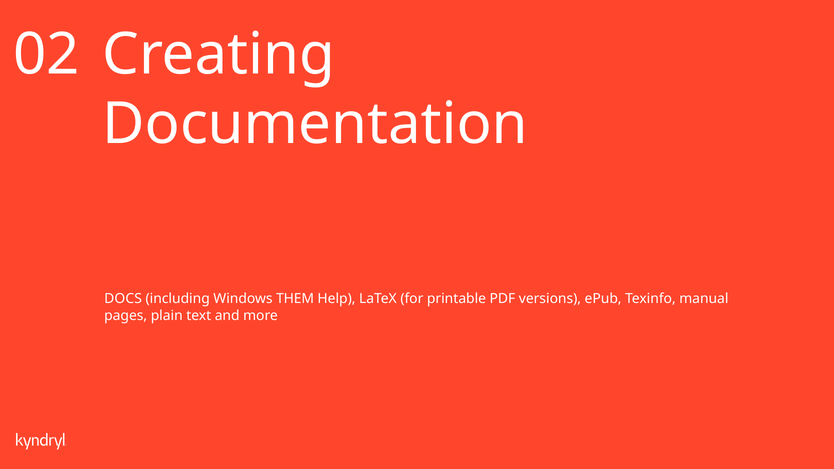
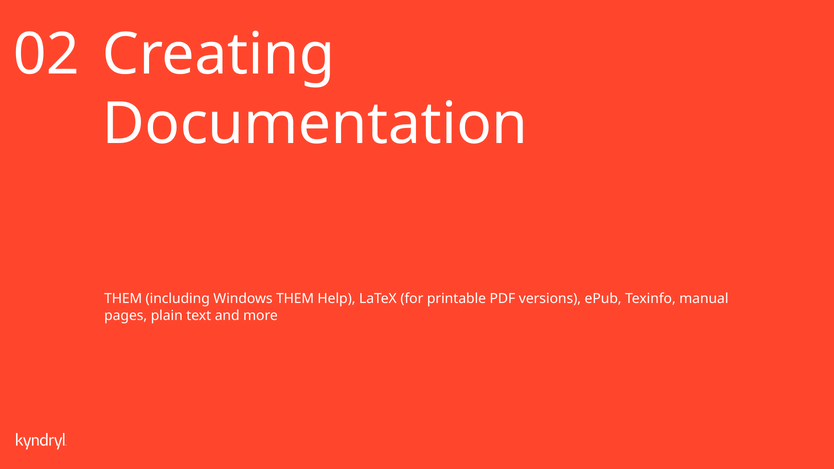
DOCS at (123, 299): DOCS -> THEM
